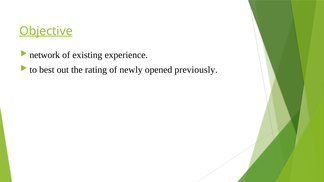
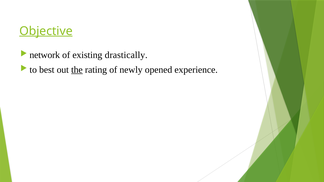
experience: experience -> drastically
the underline: none -> present
previously: previously -> experience
